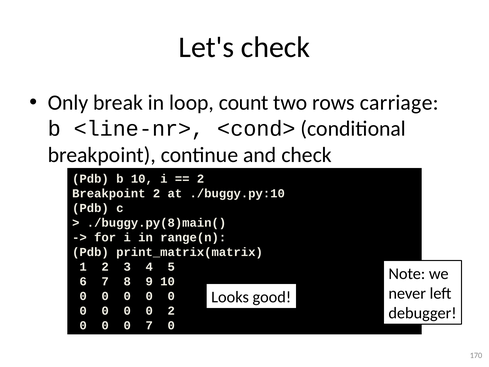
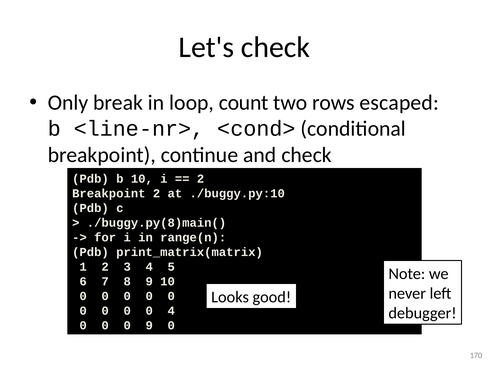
carriage: carriage -> escaped
0 2: 2 -> 4
0 7: 7 -> 9
